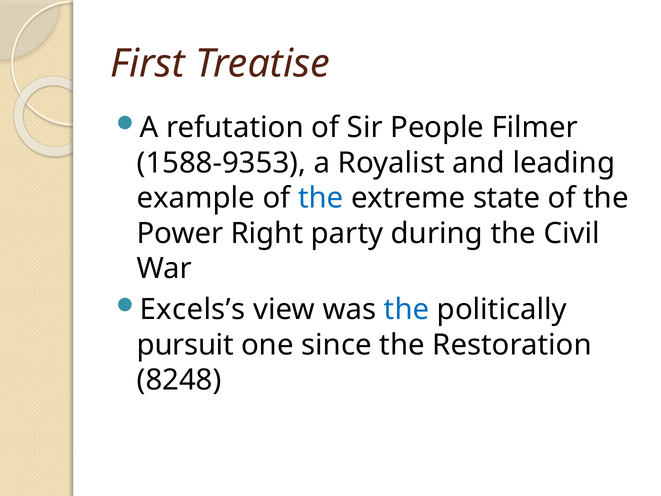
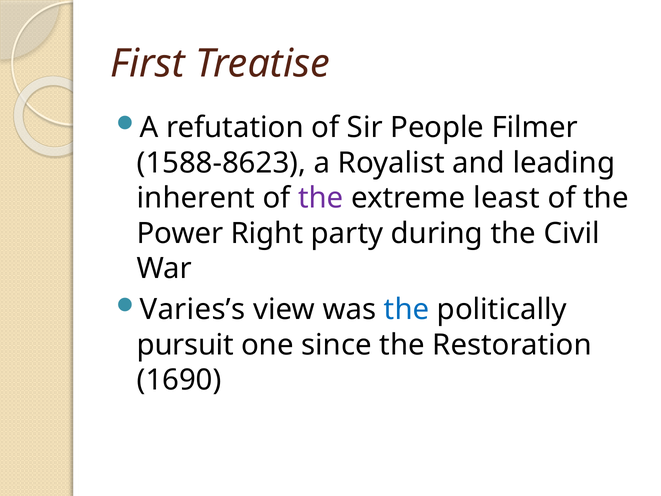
1588-9353: 1588-9353 -> 1588-8623
example: example -> inherent
the at (321, 198) colour: blue -> purple
state: state -> least
Excels’s: Excels’s -> Varies’s
8248: 8248 -> 1690
